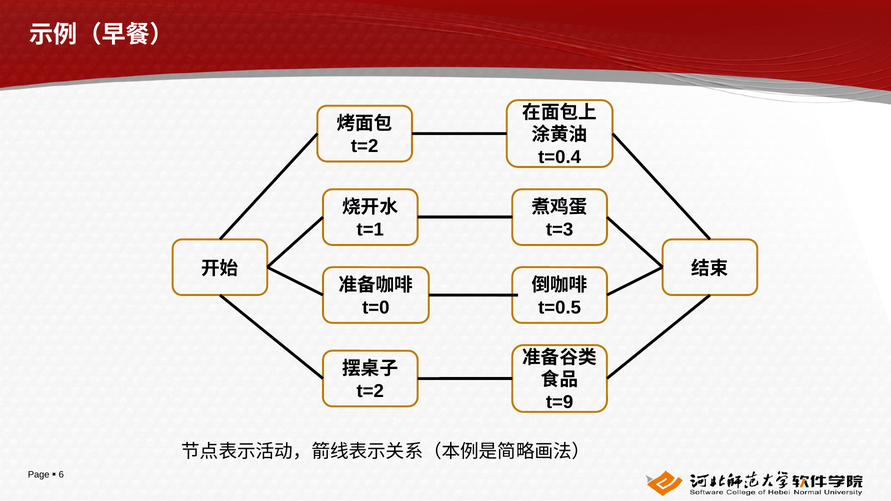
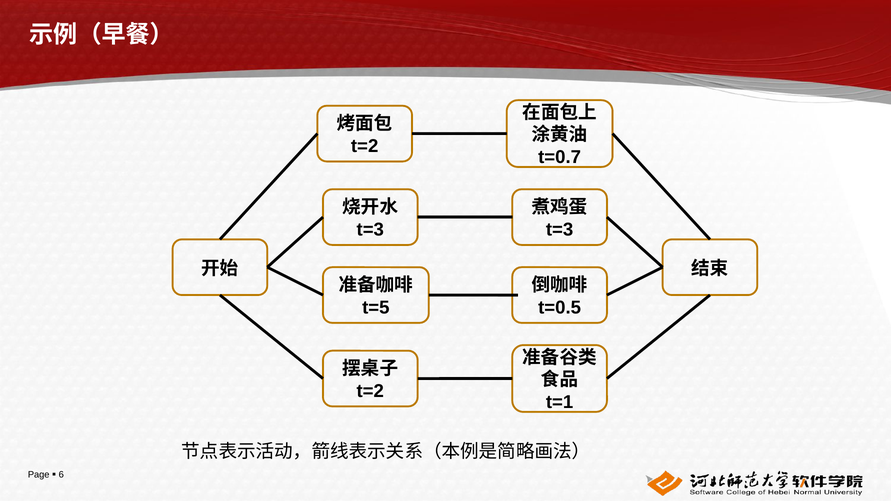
t=0.4: t=0.4 -> t=0.7
t=1 at (370, 230): t=1 -> t=3
t=0: t=0 -> t=5
t=9: t=9 -> t=1
